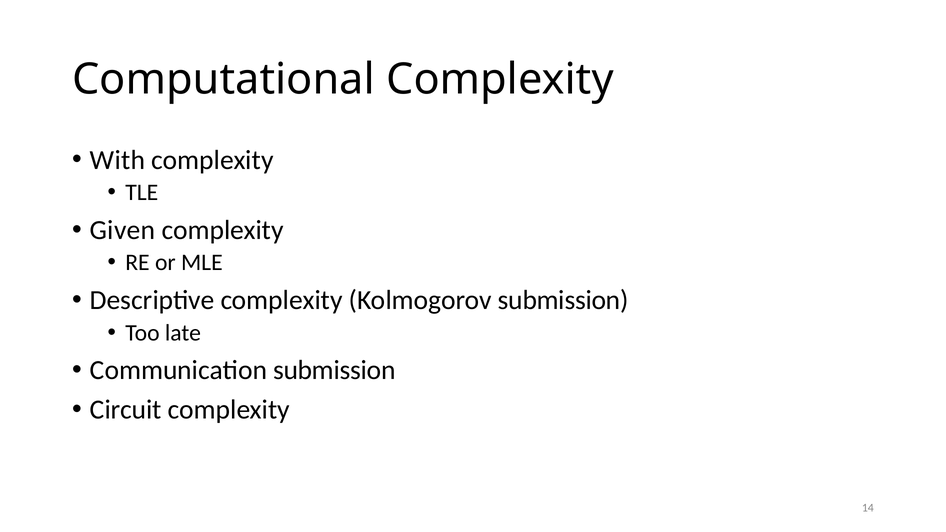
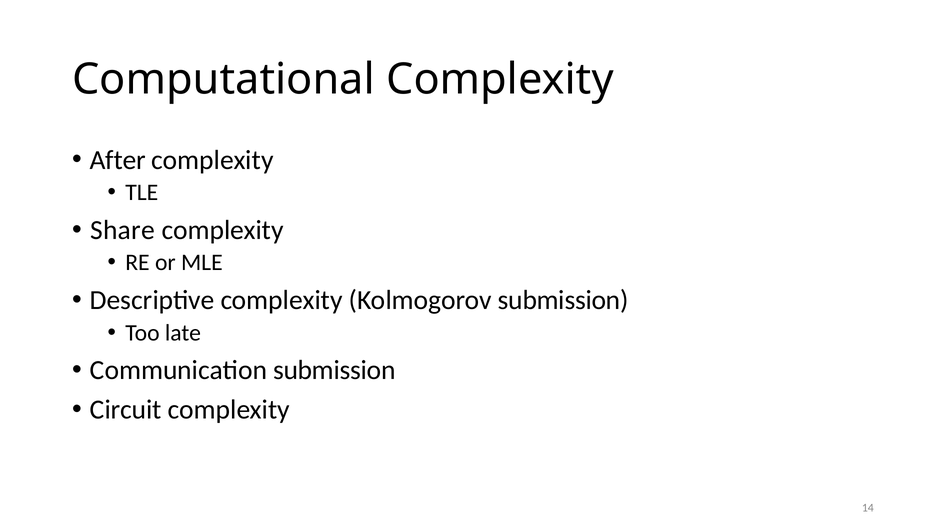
With: With -> After
Given: Given -> Share
